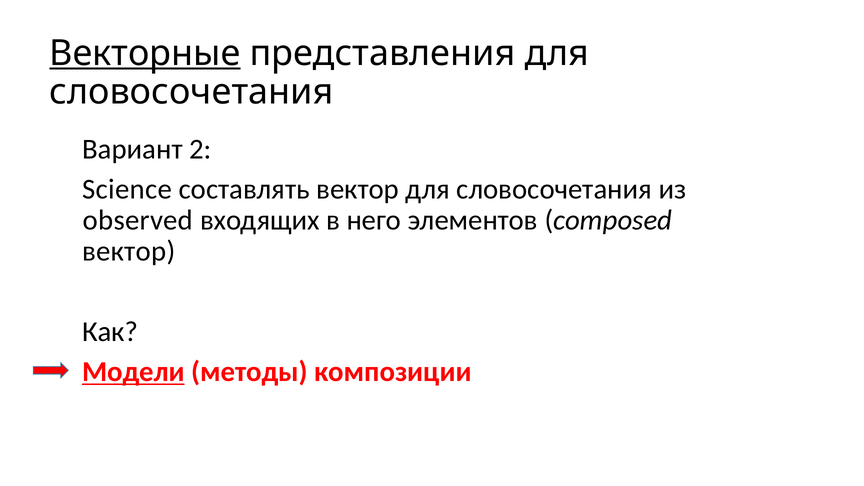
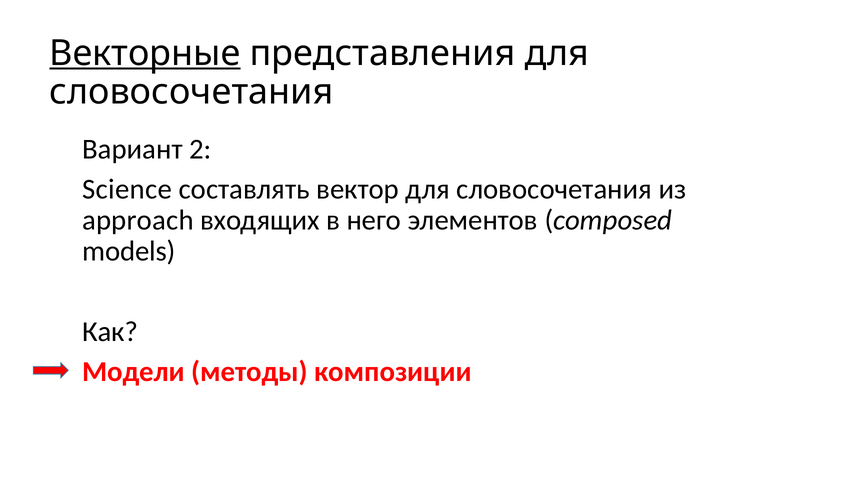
observed: observed -> approach
вектор at (129, 251): вектор -> models
Модели underline: present -> none
